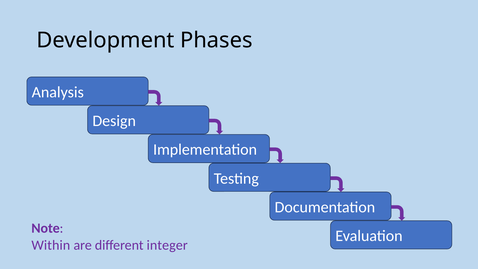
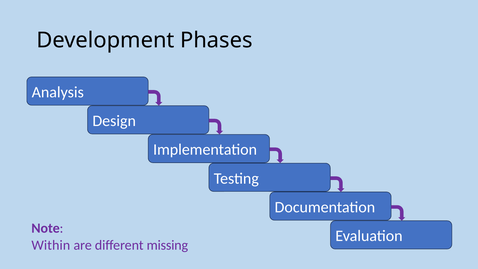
integer: integer -> missing
